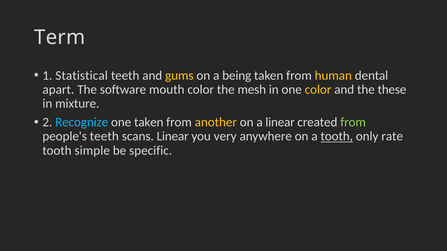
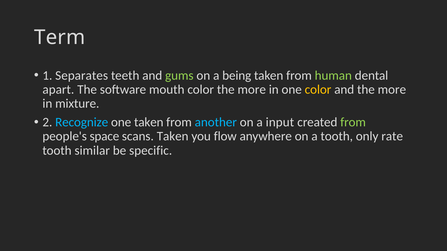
Statistical: Statistical -> Separates
gums colour: yellow -> light green
human colour: yellow -> light green
color the mesh: mesh -> more
and the these: these -> more
another colour: yellow -> light blue
a linear: linear -> input
people's teeth: teeth -> space
scans Linear: Linear -> Taken
very: very -> flow
tooth at (337, 137) underline: present -> none
simple: simple -> similar
